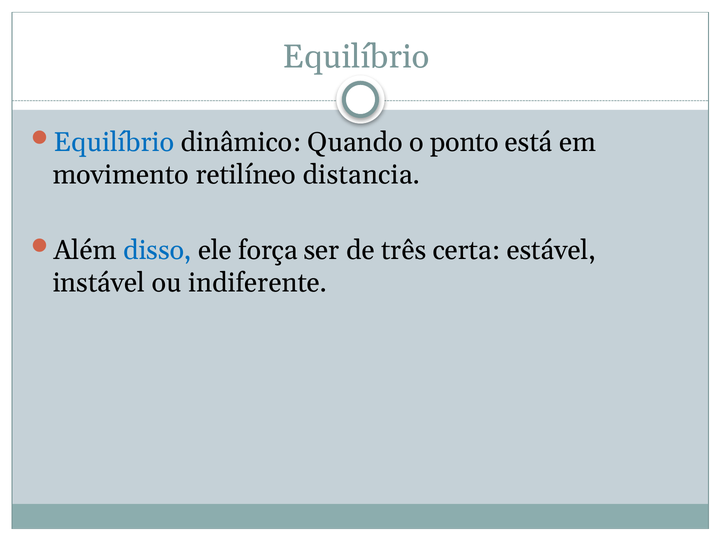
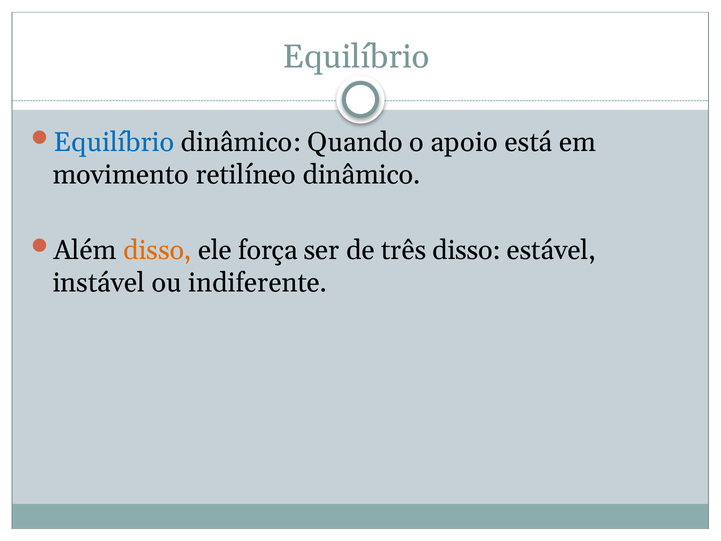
ponto: ponto -> apoio
retilíneo distancia: distancia -> dinâmico
disso at (157, 250) colour: blue -> orange
três certa: certa -> disso
